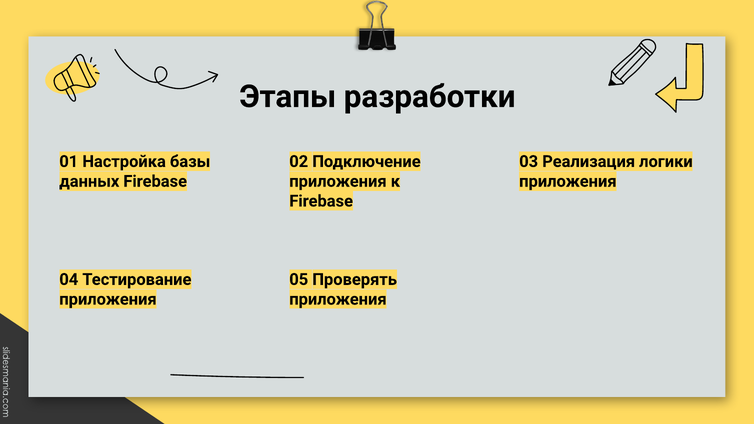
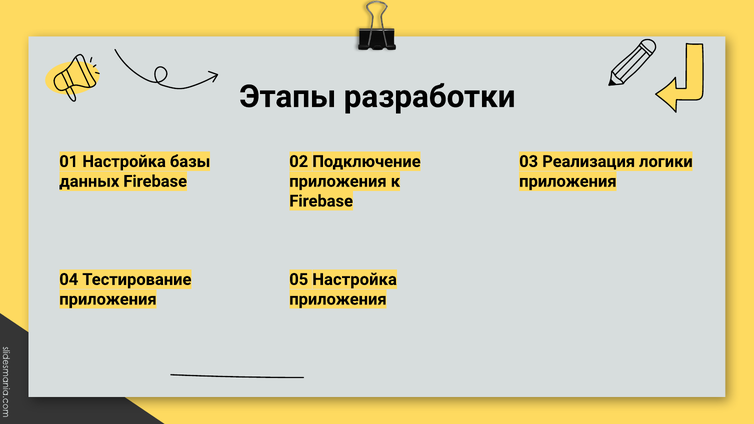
05 Проверять: Проверять -> Настройка
